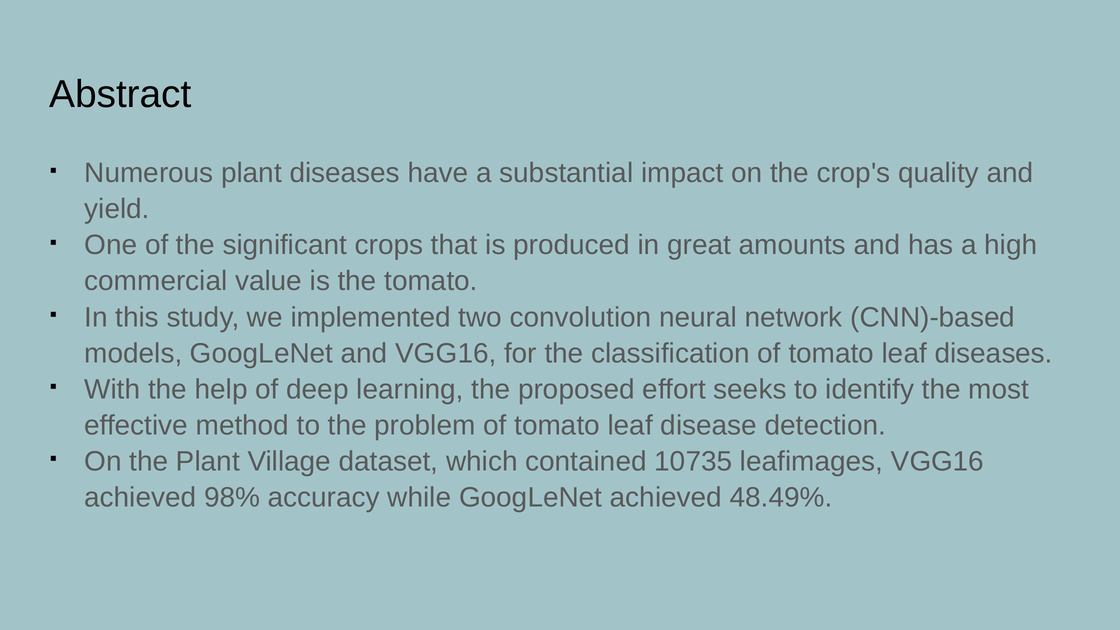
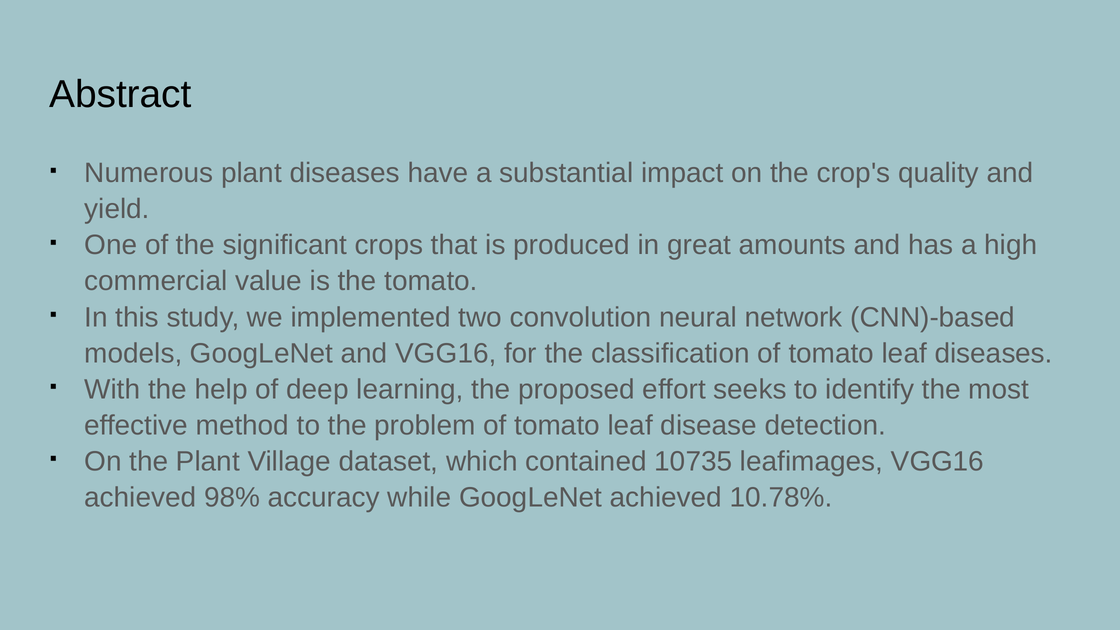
48.49%: 48.49% -> 10.78%
